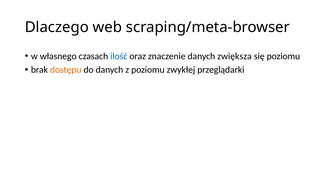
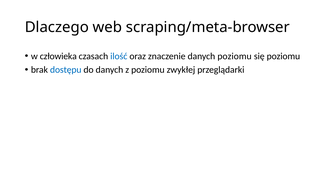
własnego: własnego -> człowieka
danych zwiększa: zwiększa -> poziomu
dostępu colour: orange -> blue
